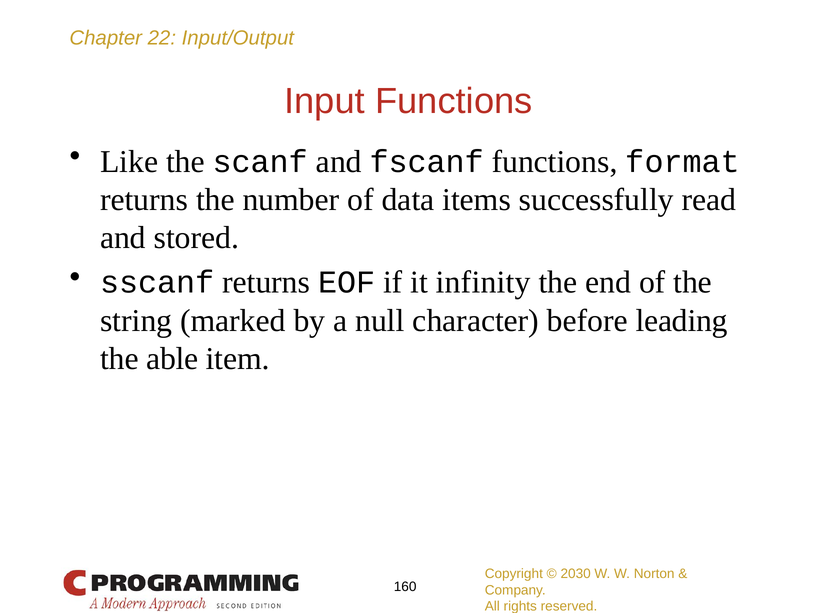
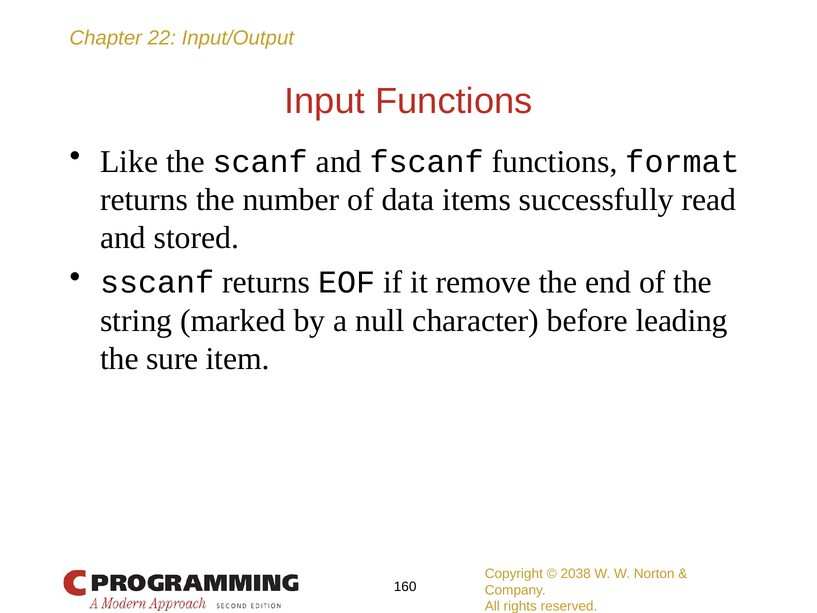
infinity: infinity -> remove
able: able -> sure
2030: 2030 -> 2038
